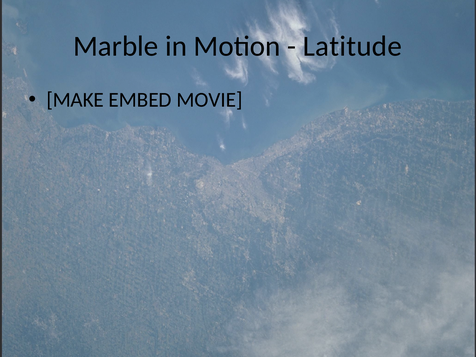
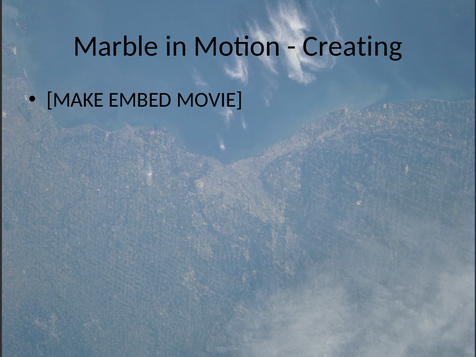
Latitude: Latitude -> Creating
